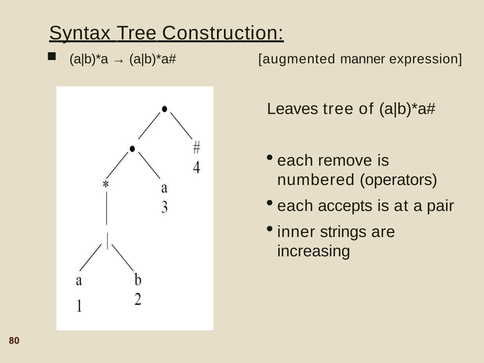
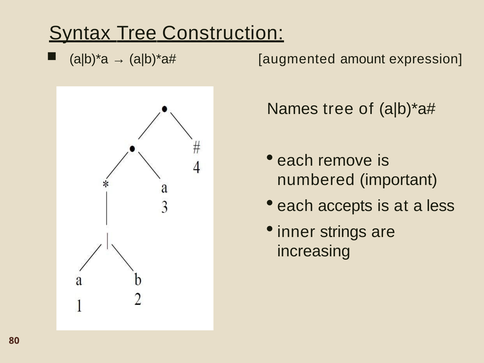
manner: manner -> amount
Leaves: Leaves -> Names
operators: operators -> important
pair: pair -> less
